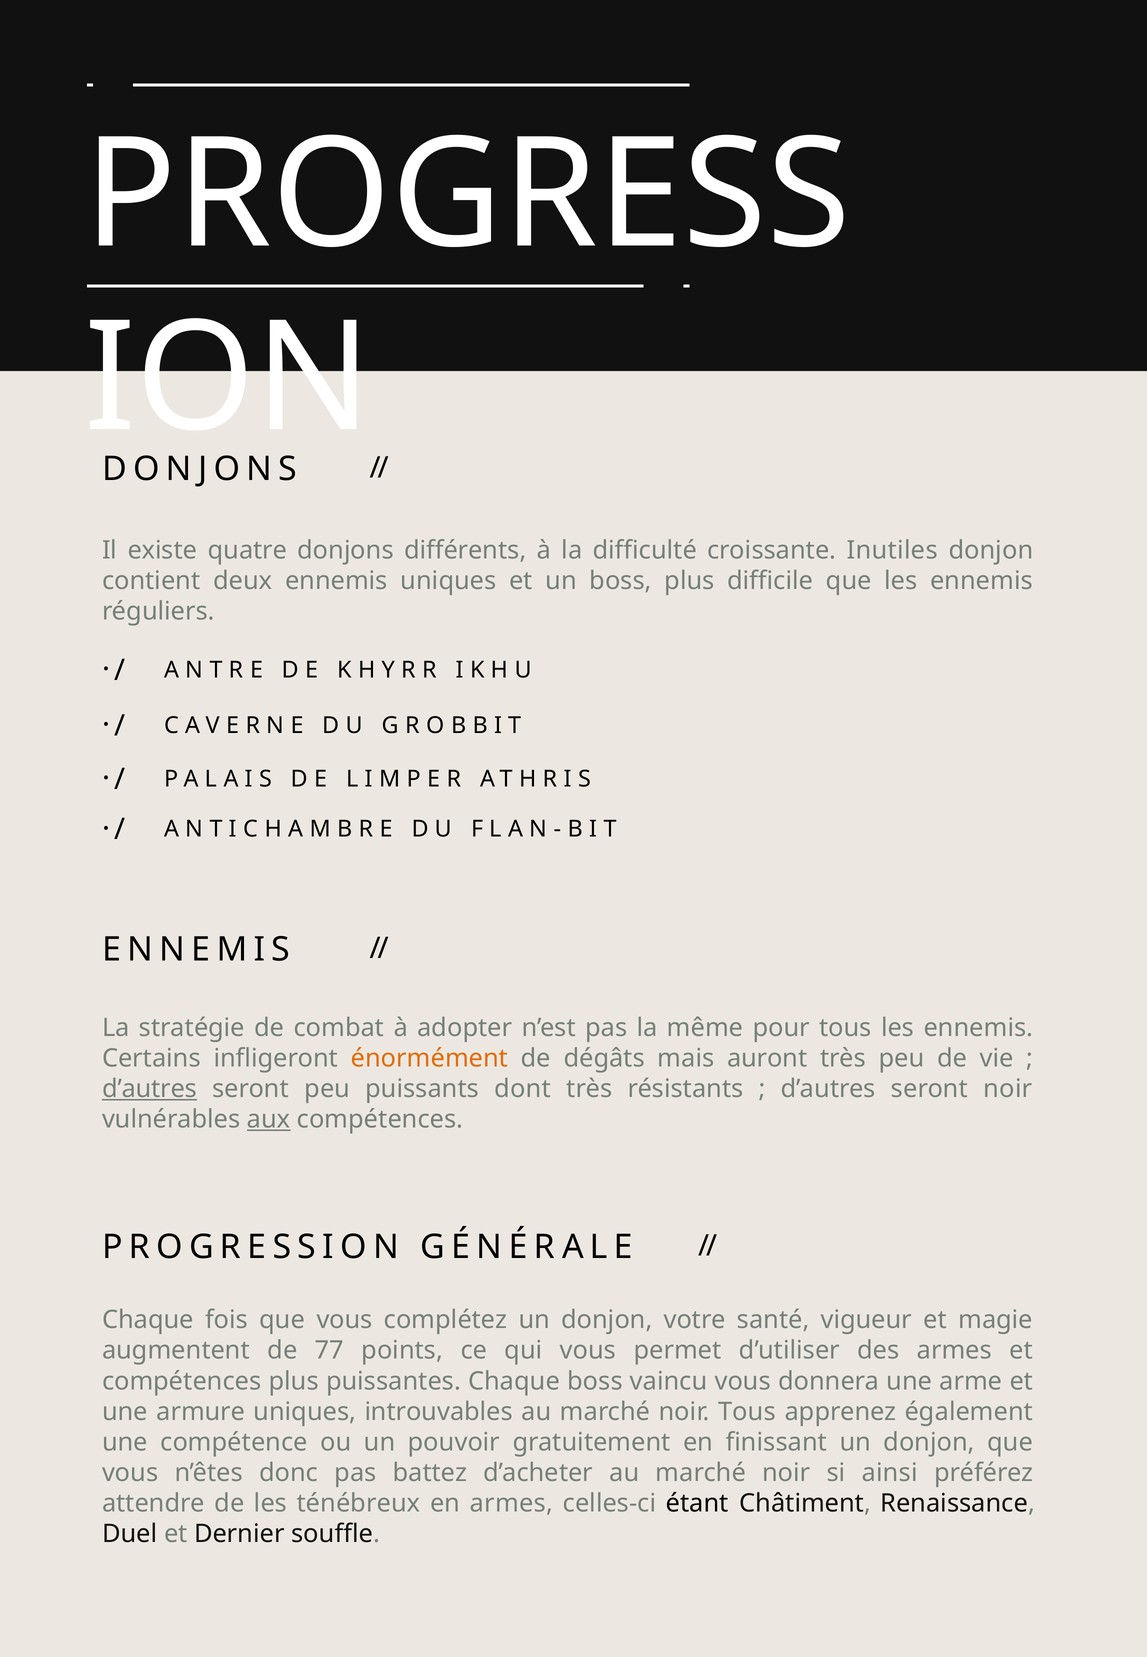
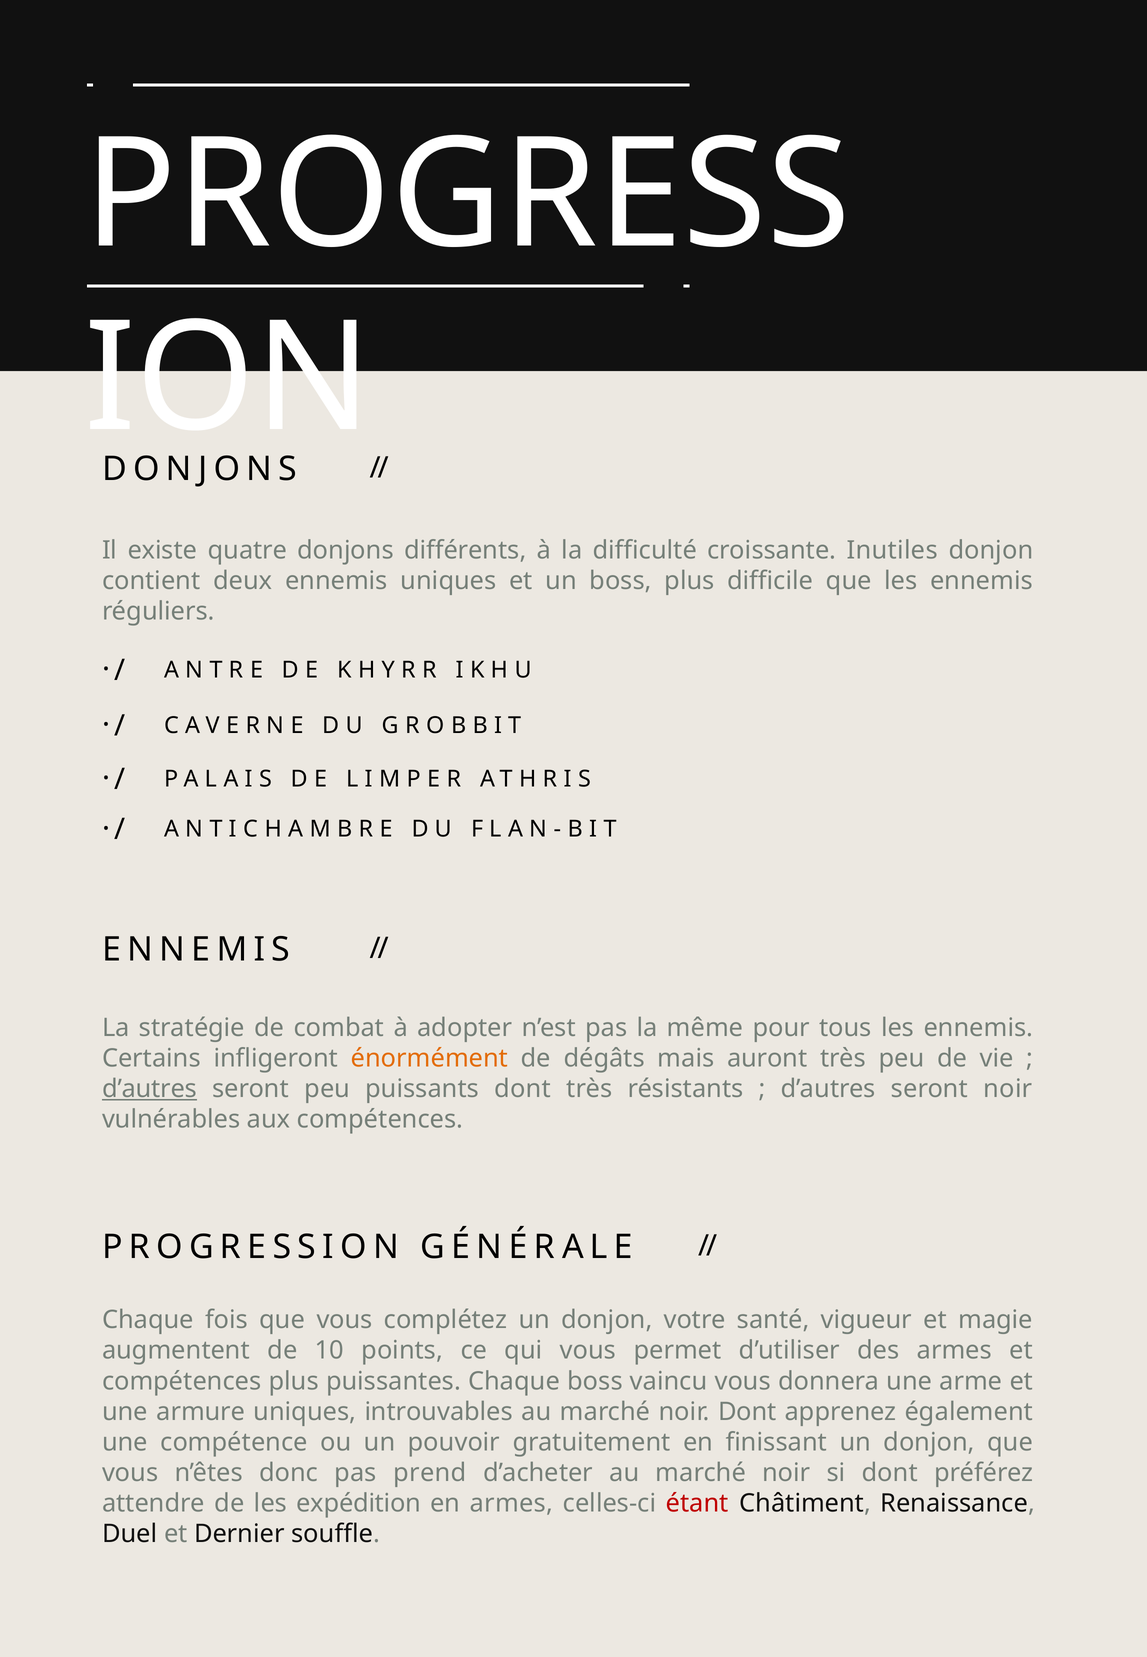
aux underline: present -> none
77: 77 -> 10
noir Tous: Tous -> Dont
battez: battez -> prend
si ainsi: ainsi -> dont
ténébreux: ténébreux -> expédition
étant colour: black -> red
